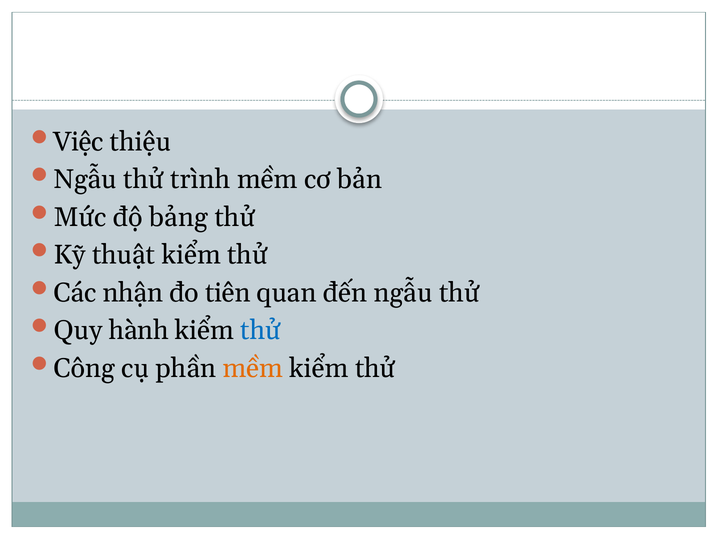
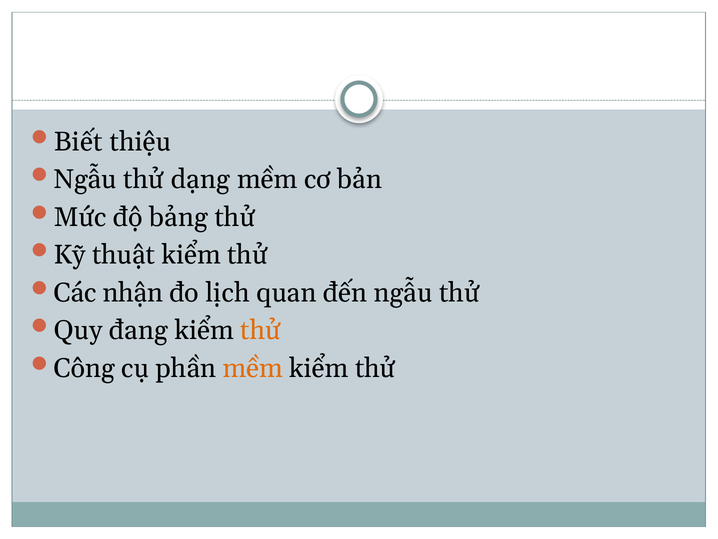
Việc: Việc -> Biết
trình: trình -> dạng
tiên: tiên -> lịch
hành: hành -> đang
thử at (261, 330) colour: blue -> orange
